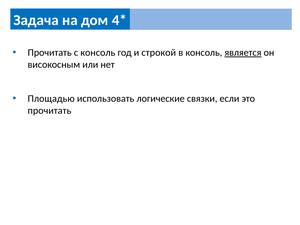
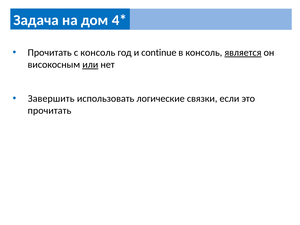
строкой: строкой -> continue
или underline: none -> present
Площадью: Площадью -> Завершить
